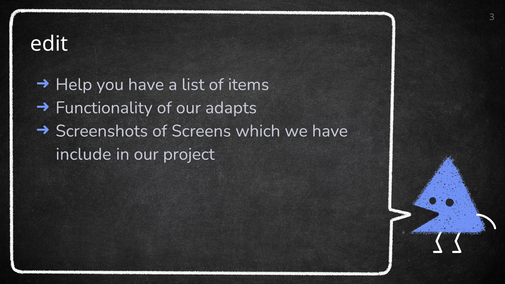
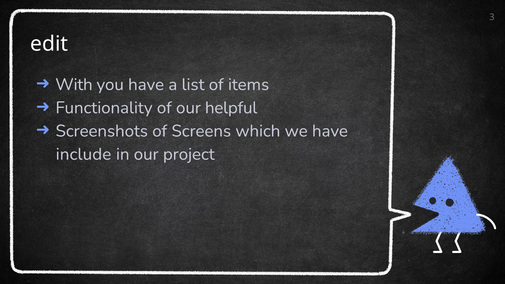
Help: Help -> With
adapts: adapts -> helpful
